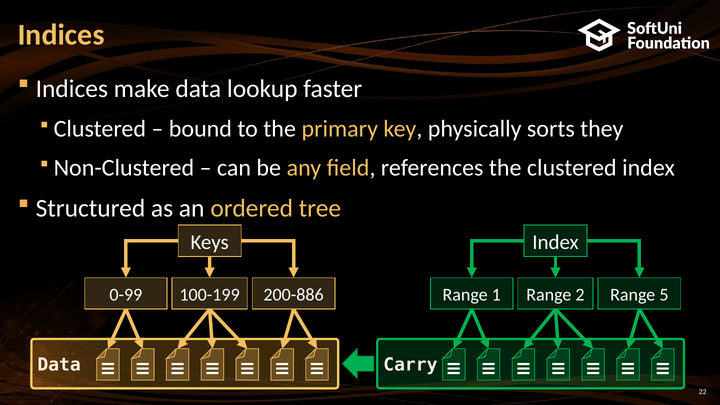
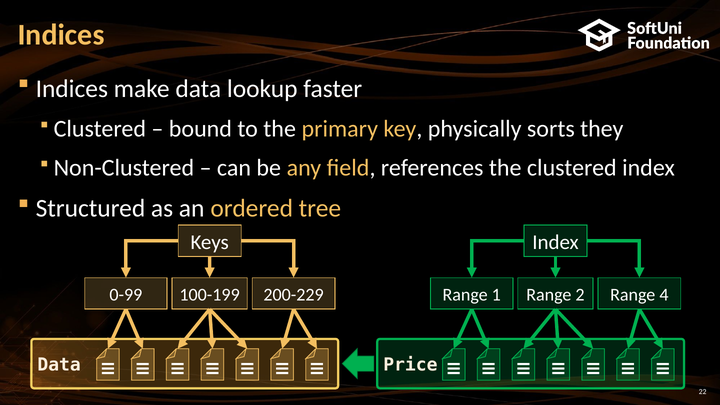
200-886: 200-886 -> 200-229
5: 5 -> 4
Carry: Carry -> Price
